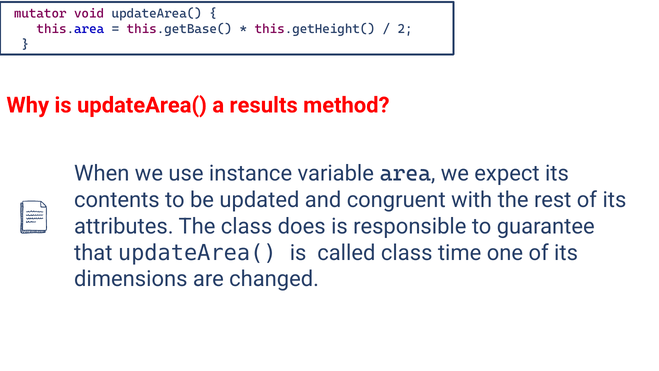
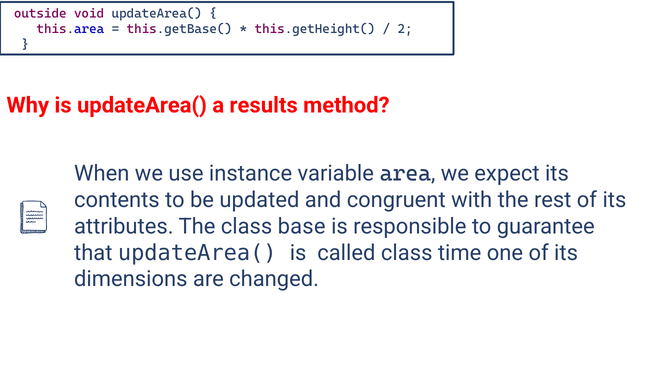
mutator: mutator -> outside
does: does -> base
